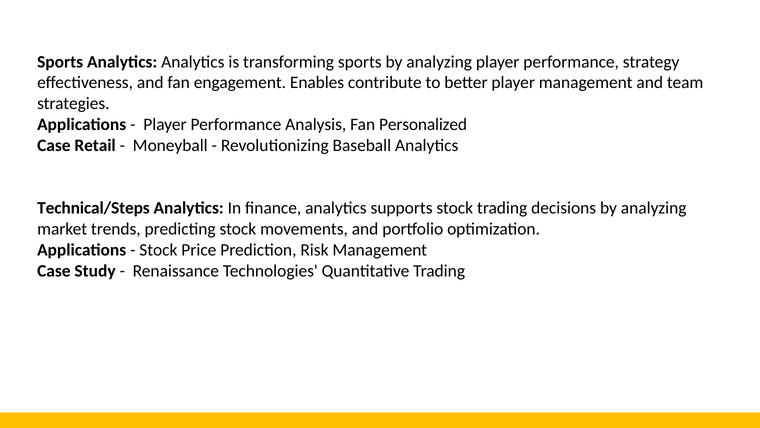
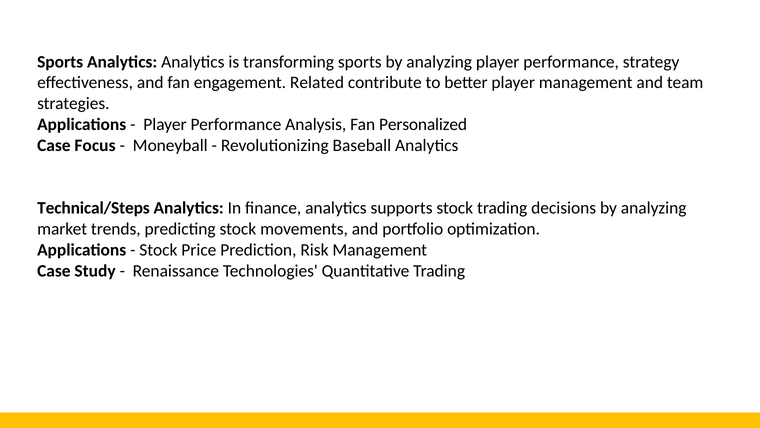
Enables: Enables -> Related
Retail: Retail -> Focus
